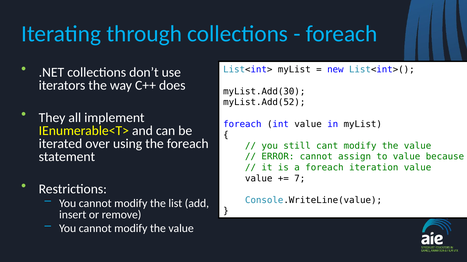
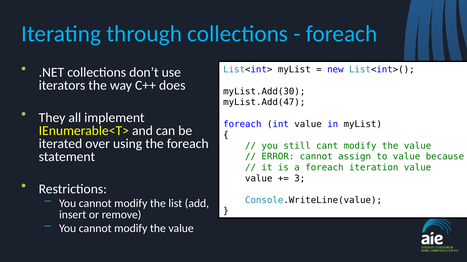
myList.Add(52: myList.Add(52 -> myList.Add(47
7: 7 -> 3
